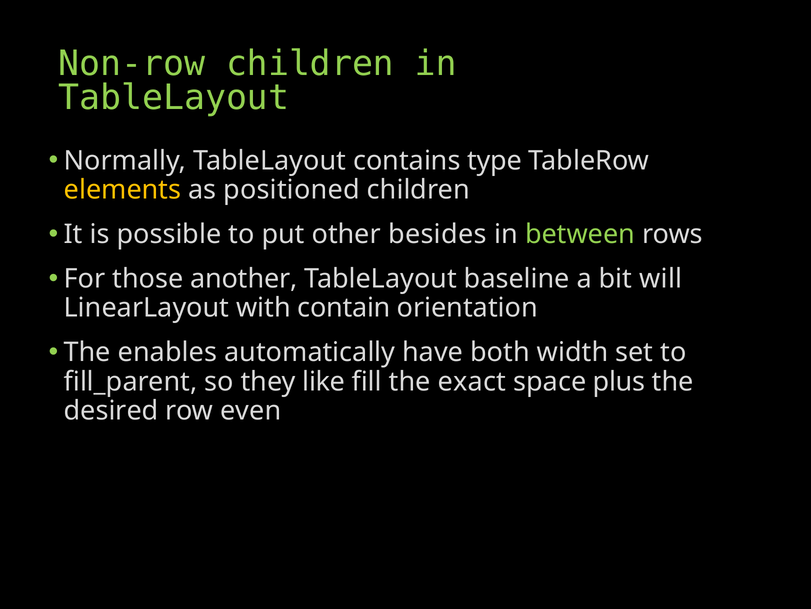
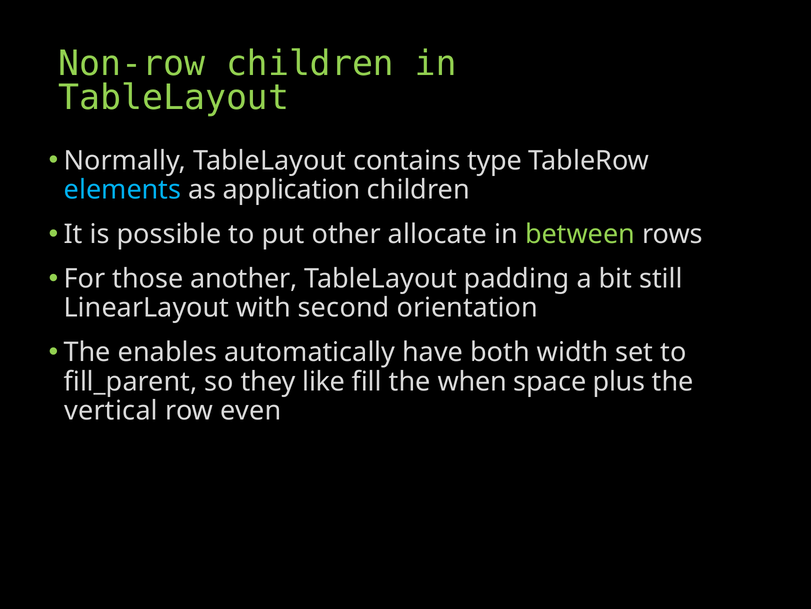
elements colour: yellow -> light blue
positioned: positioned -> application
besides: besides -> allocate
baseline: baseline -> padding
will: will -> still
contain: contain -> second
exact: exact -> when
desired: desired -> vertical
